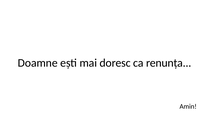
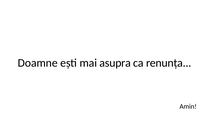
doresc: doresc -> asupra
